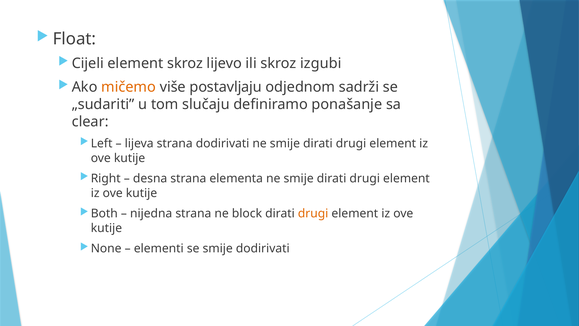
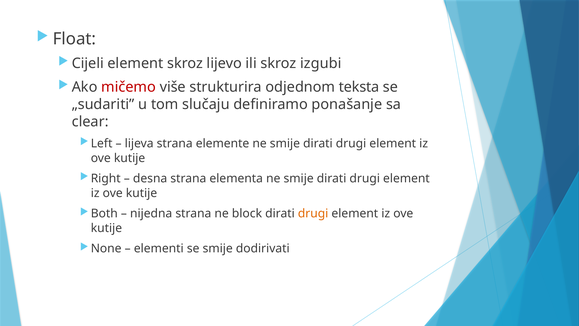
mičemo colour: orange -> red
postavljaju: postavljaju -> strukturira
sadrži: sadrži -> teksta
strana dodirivati: dodirivati -> elemente
